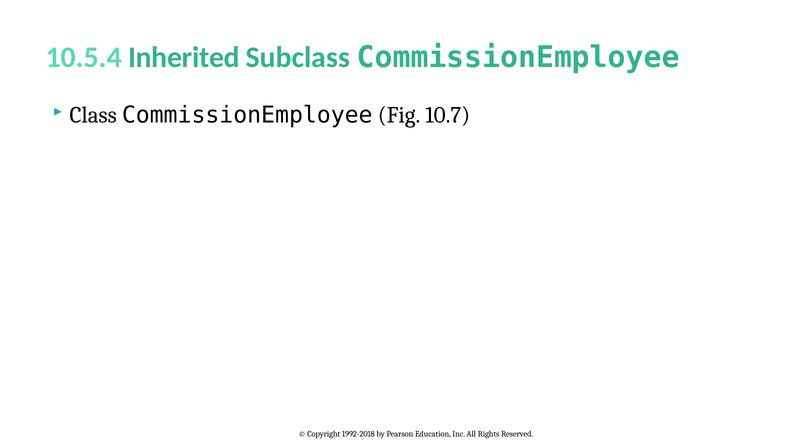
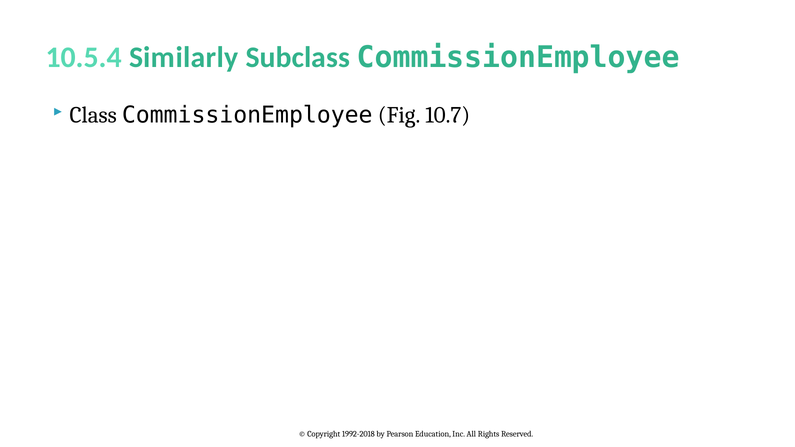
Inherited: Inherited -> Similarly
